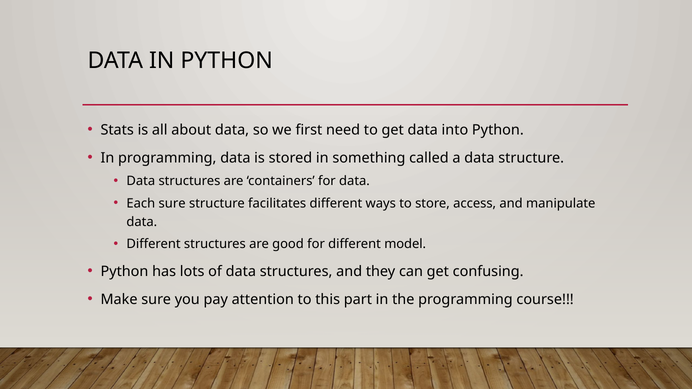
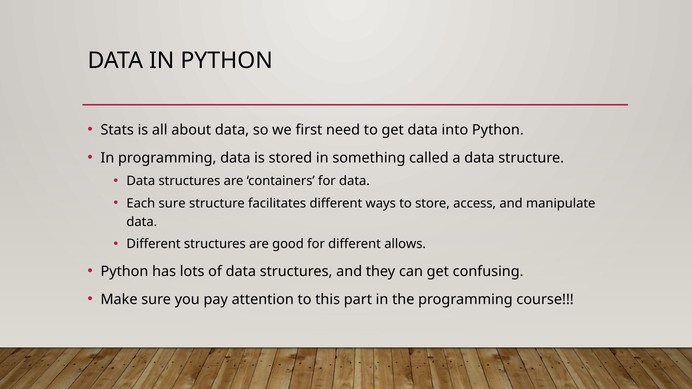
model: model -> allows
